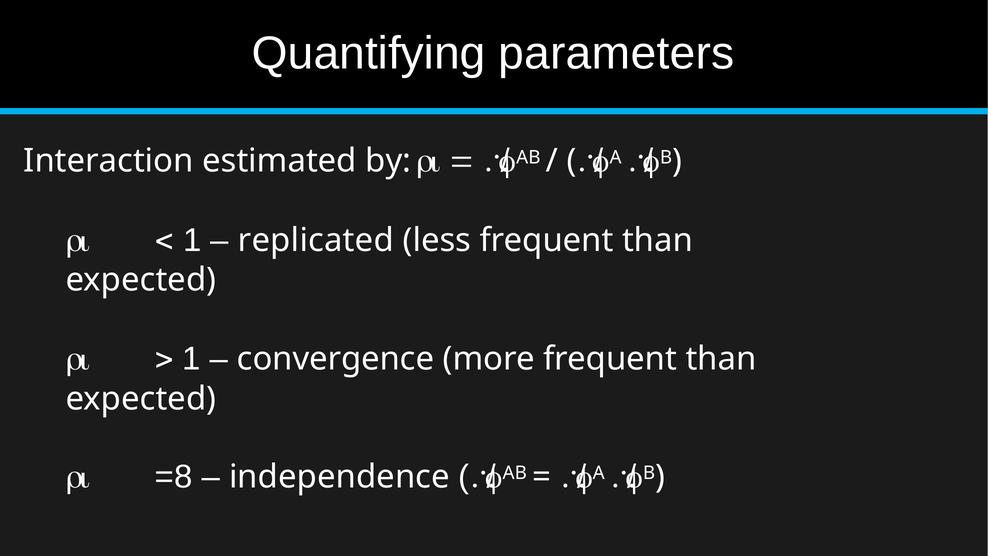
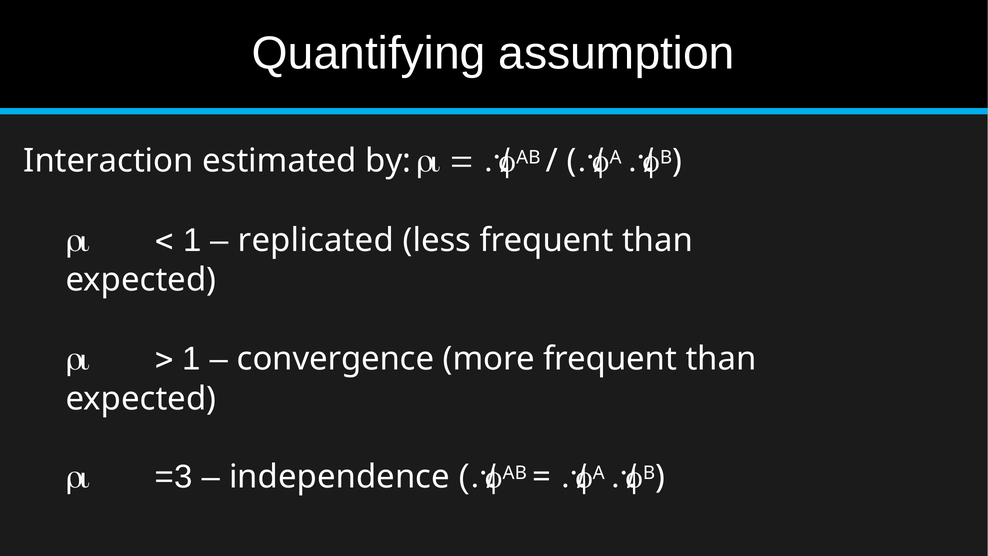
parameters: parameters -> assumption
8: 8 -> 3
